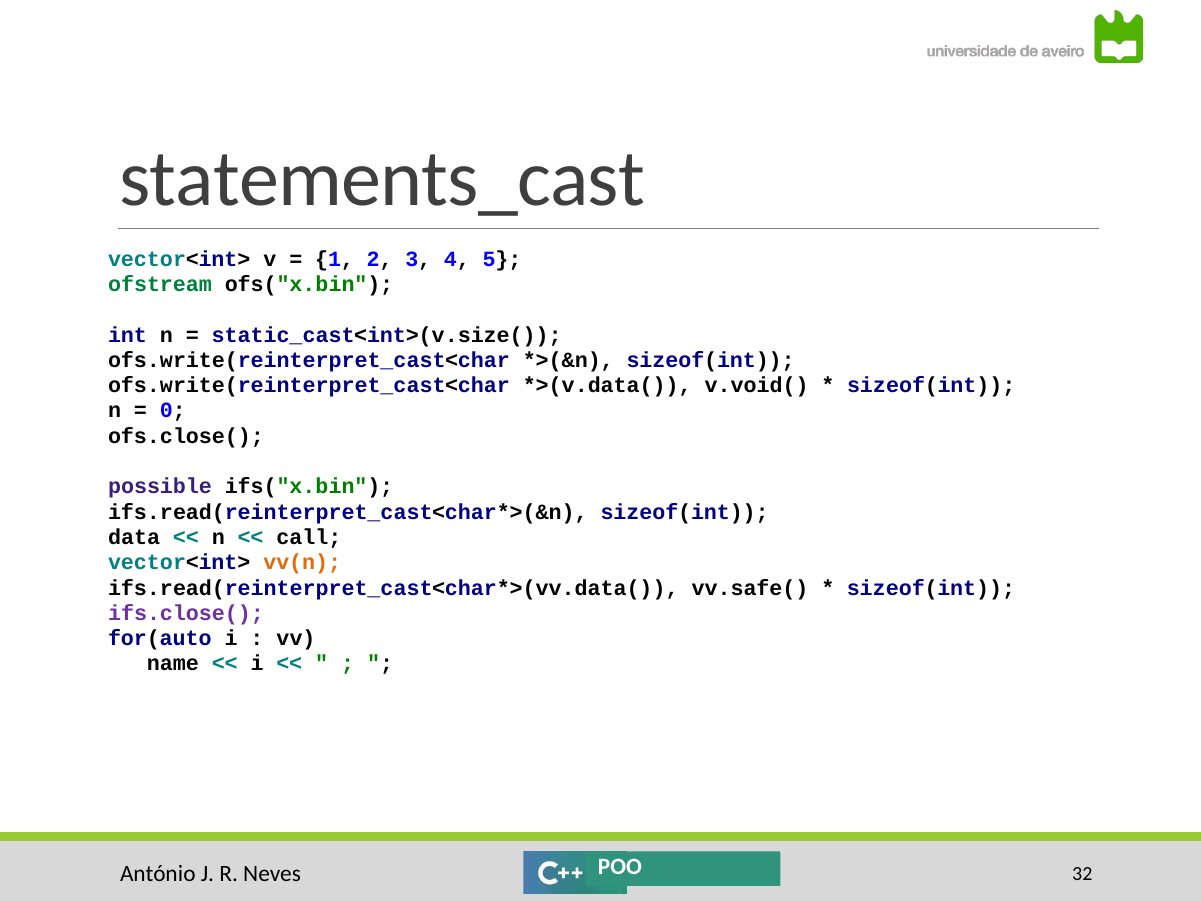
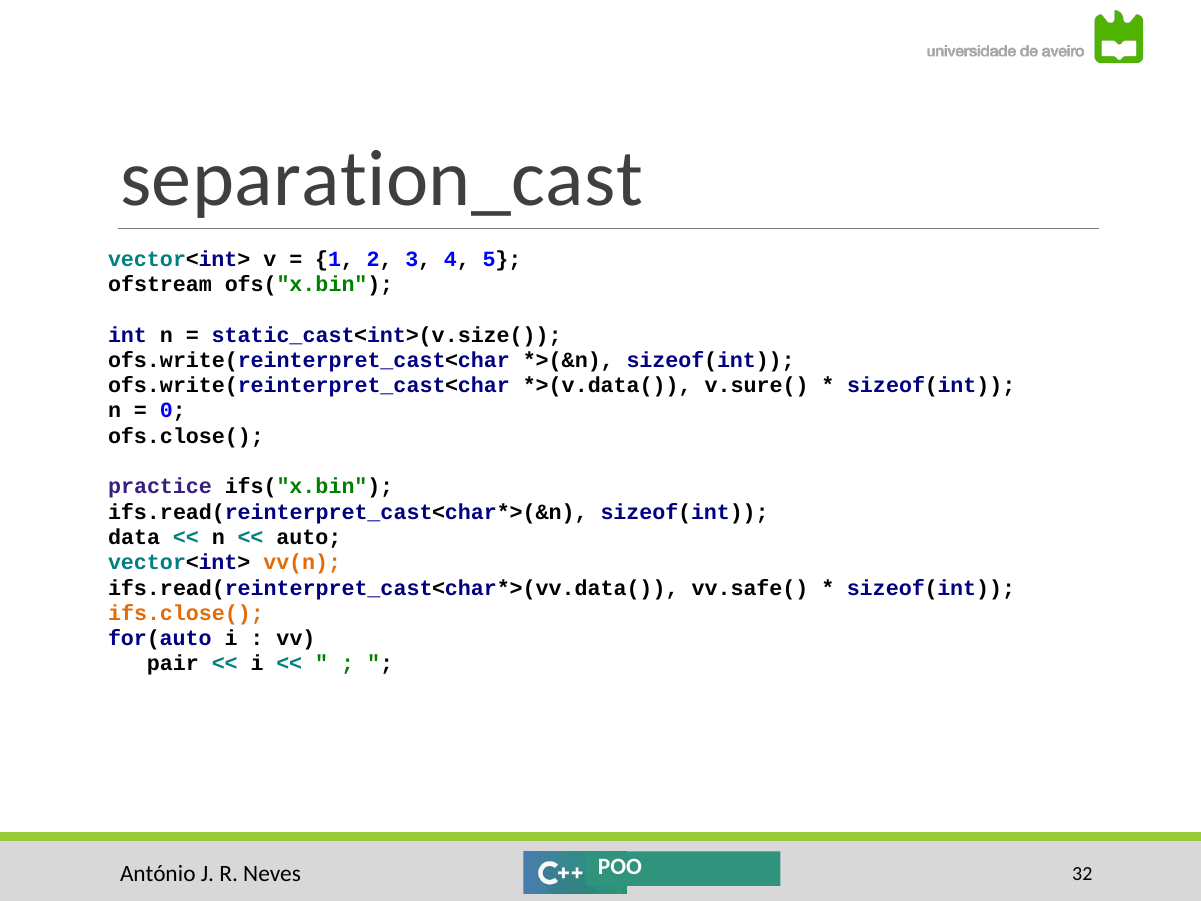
statements_cast: statements_cast -> separation_cast
ofstream colour: green -> black
v.void(: v.void( -> v.sure(
possible: possible -> practice
call: call -> auto
ifs.close( colour: purple -> orange
name: name -> pair
